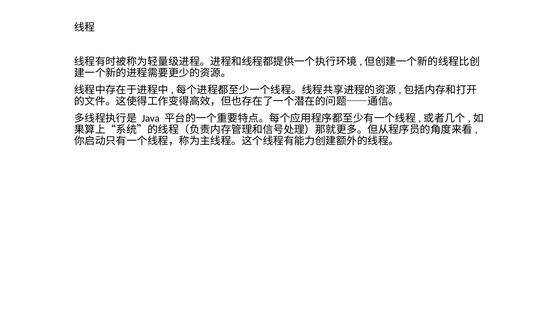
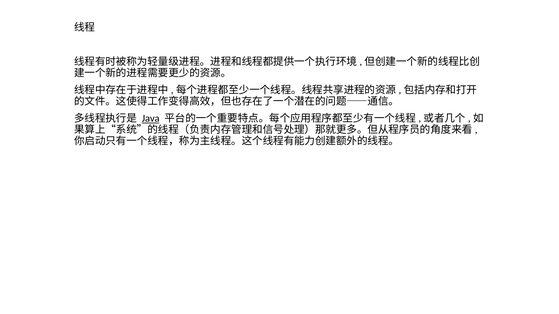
Java underline: none -> present
